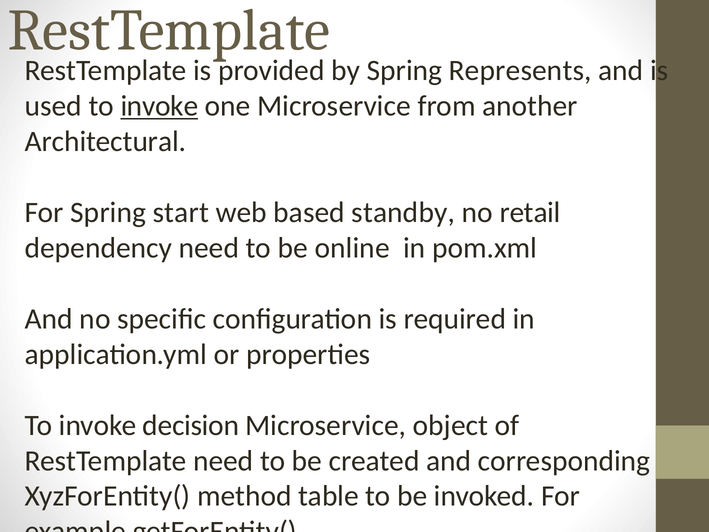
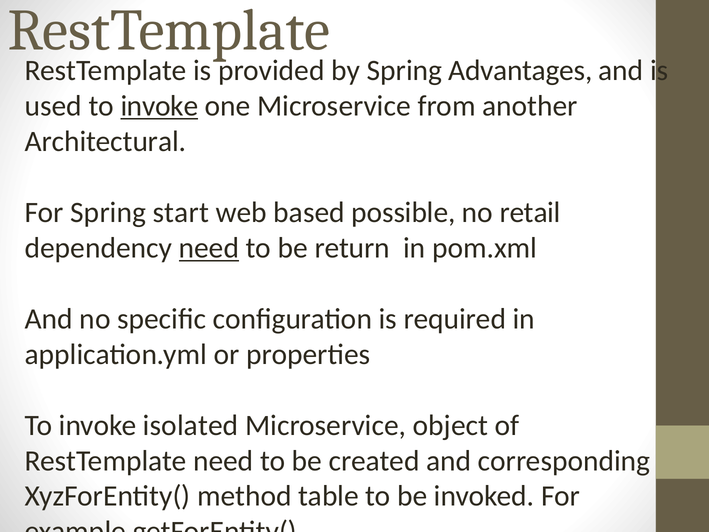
Represents: Represents -> Advantages
standby: standby -> possible
need at (209, 248) underline: none -> present
online: online -> return
decision: decision -> isolated
